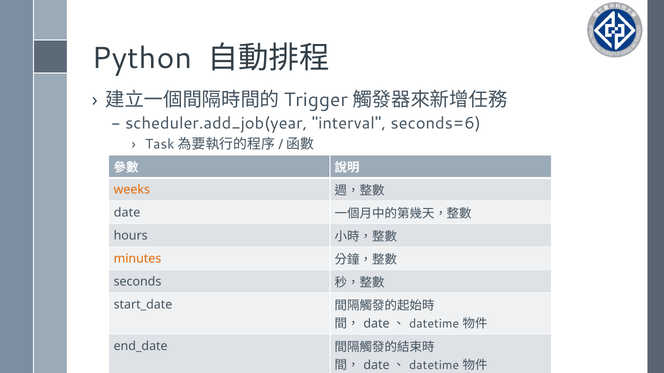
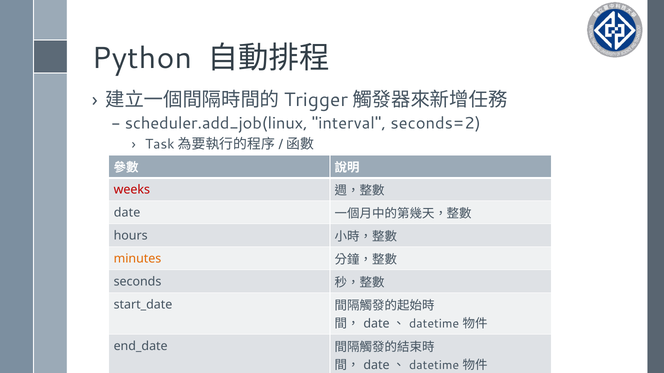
scheduler.add_job(year: scheduler.add_job(year -> scheduler.add_job(linux
seconds=6: seconds=6 -> seconds=2
weeks colour: orange -> red
